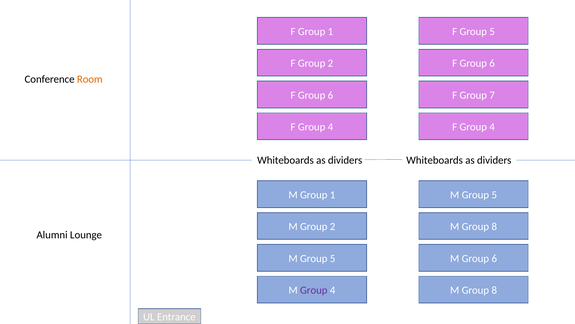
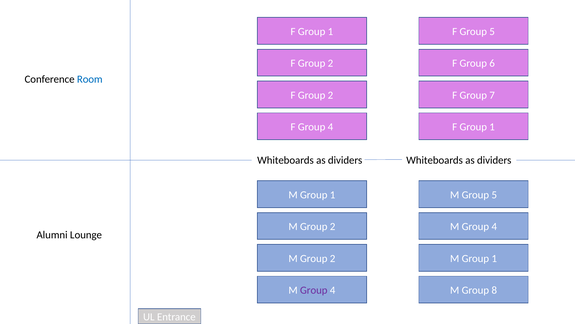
Room colour: orange -> blue
6 at (330, 95): 6 -> 2
4 at (492, 127): 4 -> 1
8 at (494, 226): 8 -> 4
5 at (333, 258): 5 -> 2
6 at (494, 258): 6 -> 1
